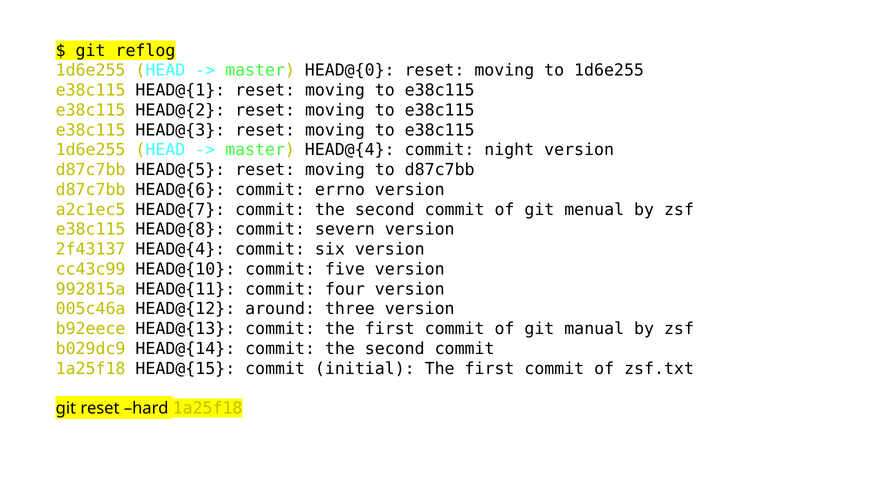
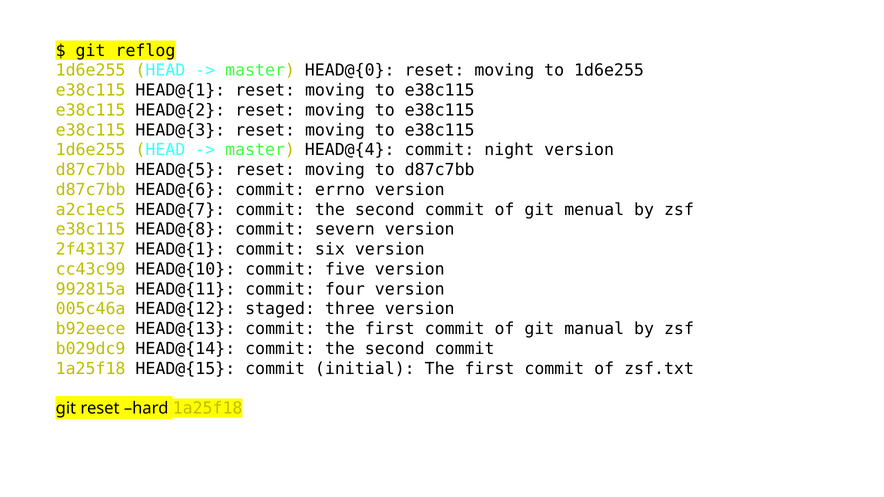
2f43137 HEAD@{4: HEAD@{4 -> HEAD@{1
around: around -> staged
